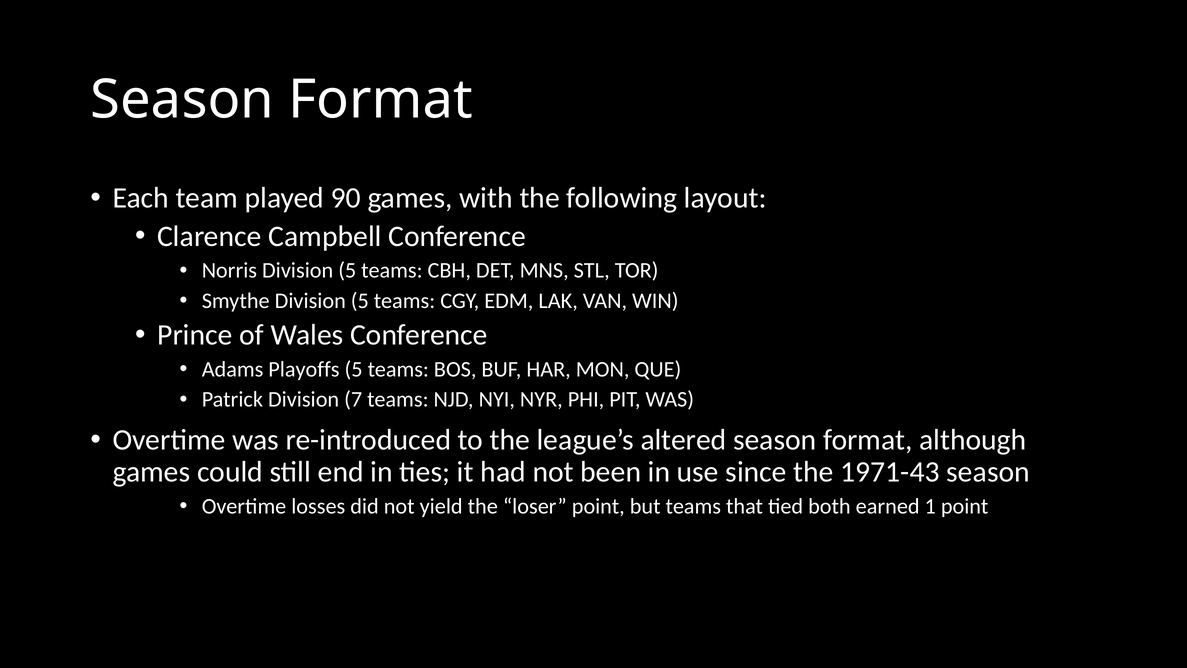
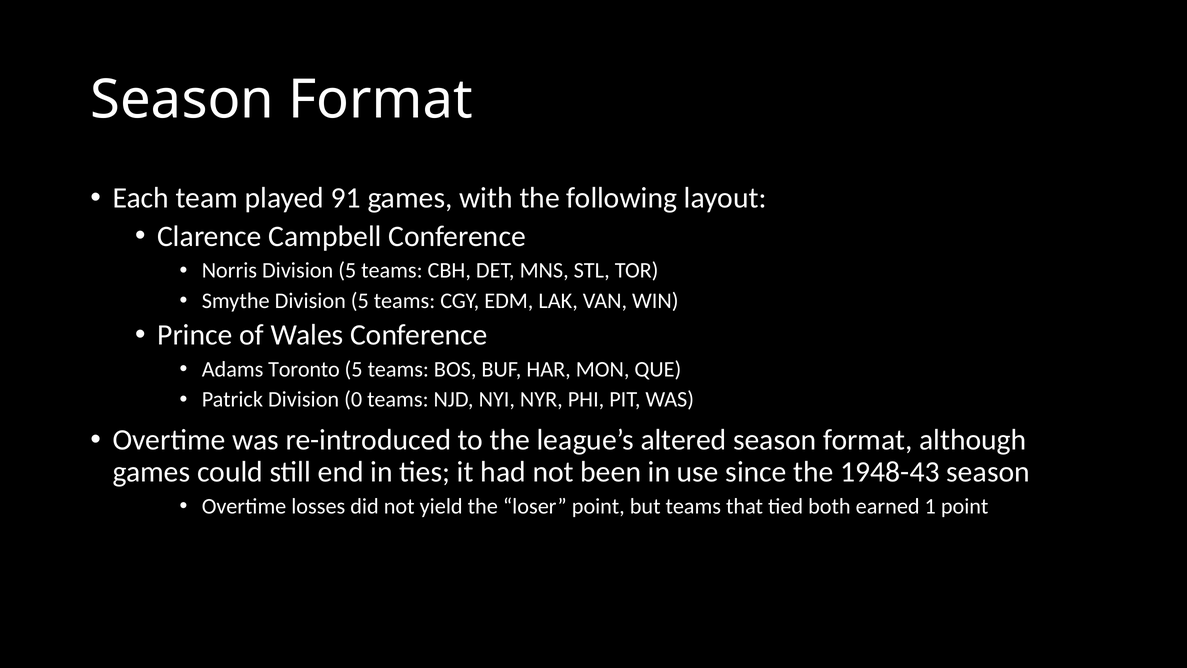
90: 90 -> 91
Playoffs: Playoffs -> Toronto
7: 7 -> 0
1971-43: 1971-43 -> 1948-43
